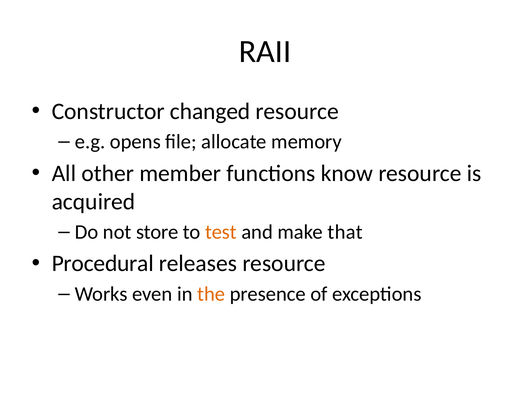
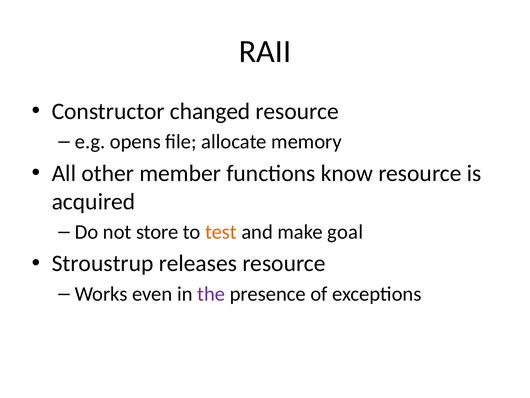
that: that -> goal
Procedural: Procedural -> Stroustrup
the colour: orange -> purple
